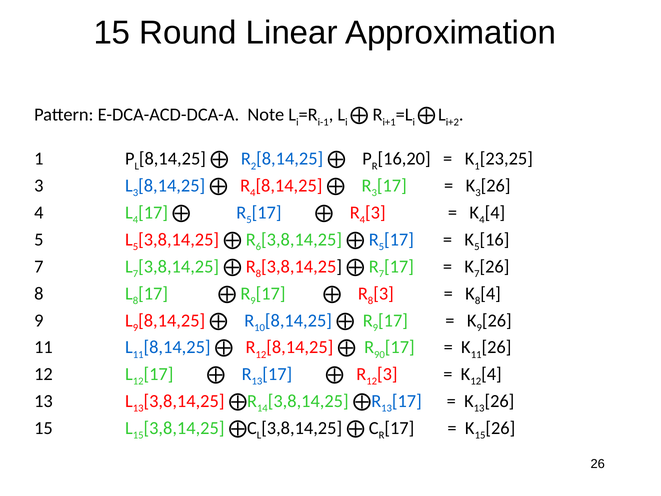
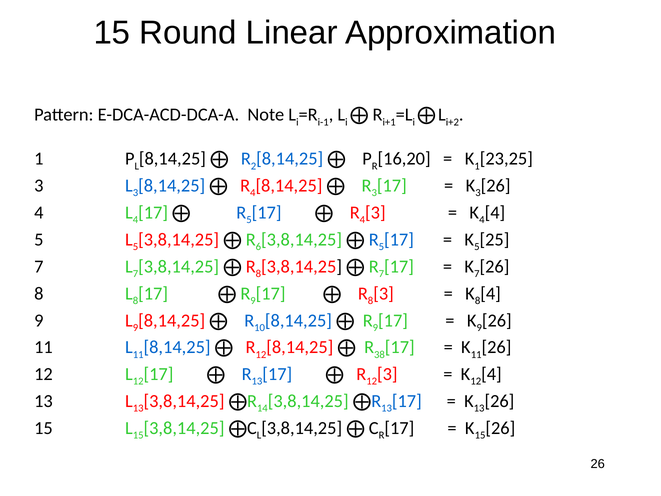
16: 16 -> 25
90: 90 -> 38
